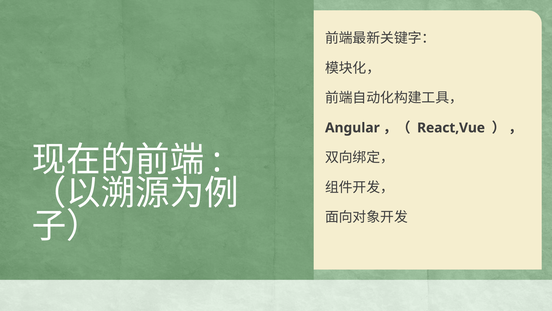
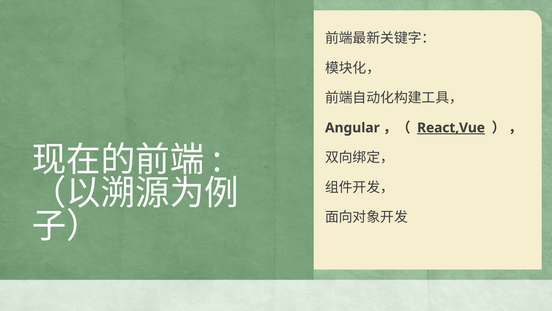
React,Vue underline: none -> present
